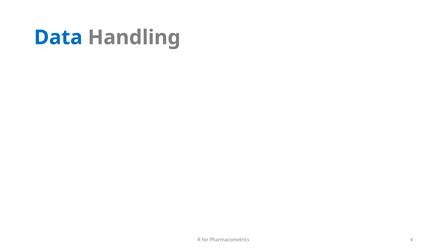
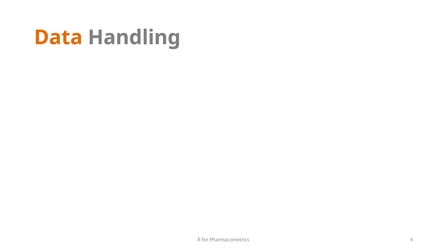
Data colour: blue -> orange
